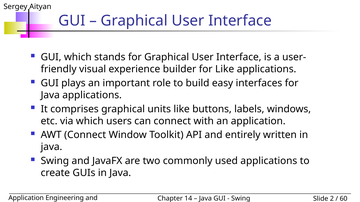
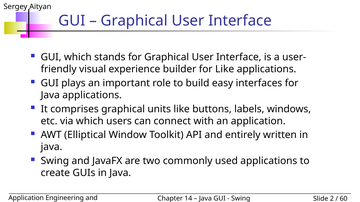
AWT Connect: Connect -> Elliptical
